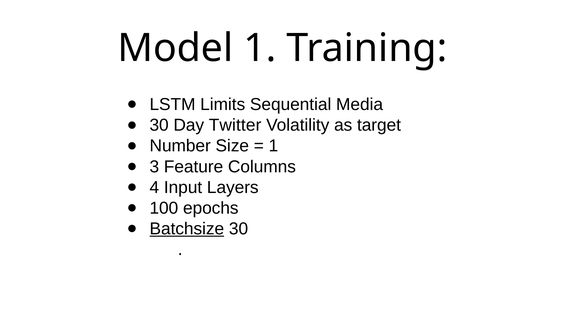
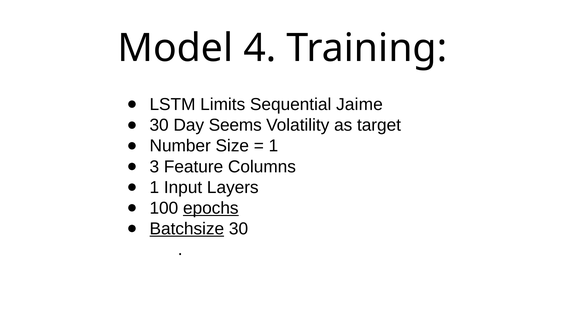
Model 1: 1 -> 4
Media: Media -> Jaime
Twitter: Twitter -> Seems
4 at (154, 187): 4 -> 1
epochs underline: none -> present
